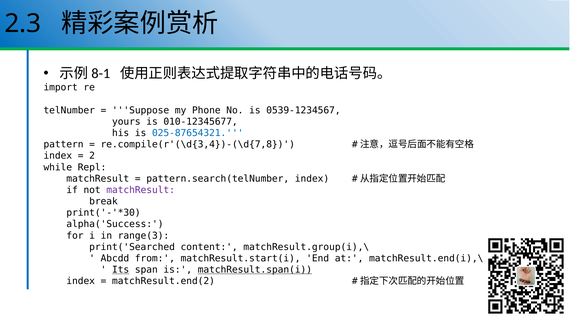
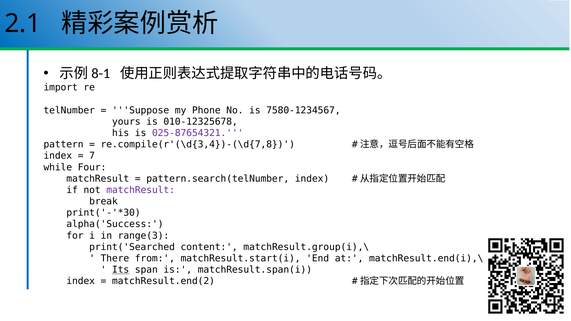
2.3: 2.3 -> 2.1
0539-1234567: 0539-1234567 -> 7580-1234567
010-12345677: 010-12345677 -> 010-12325678
025-87654321 colour: blue -> purple
2: 2 -> 7
Repl: Repl -> Four
Abcdd: Abcdd -> There
matchResult.span(i underline: present -> none
